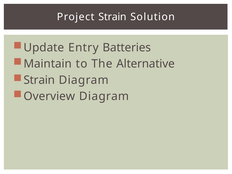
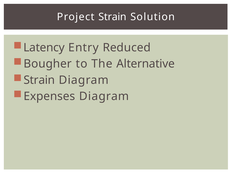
Update: Update -> Latency
Batteries: Batteries -> Reduced
Maintain: Maintain -> Bougher
Overview: Overview -> Expenses
